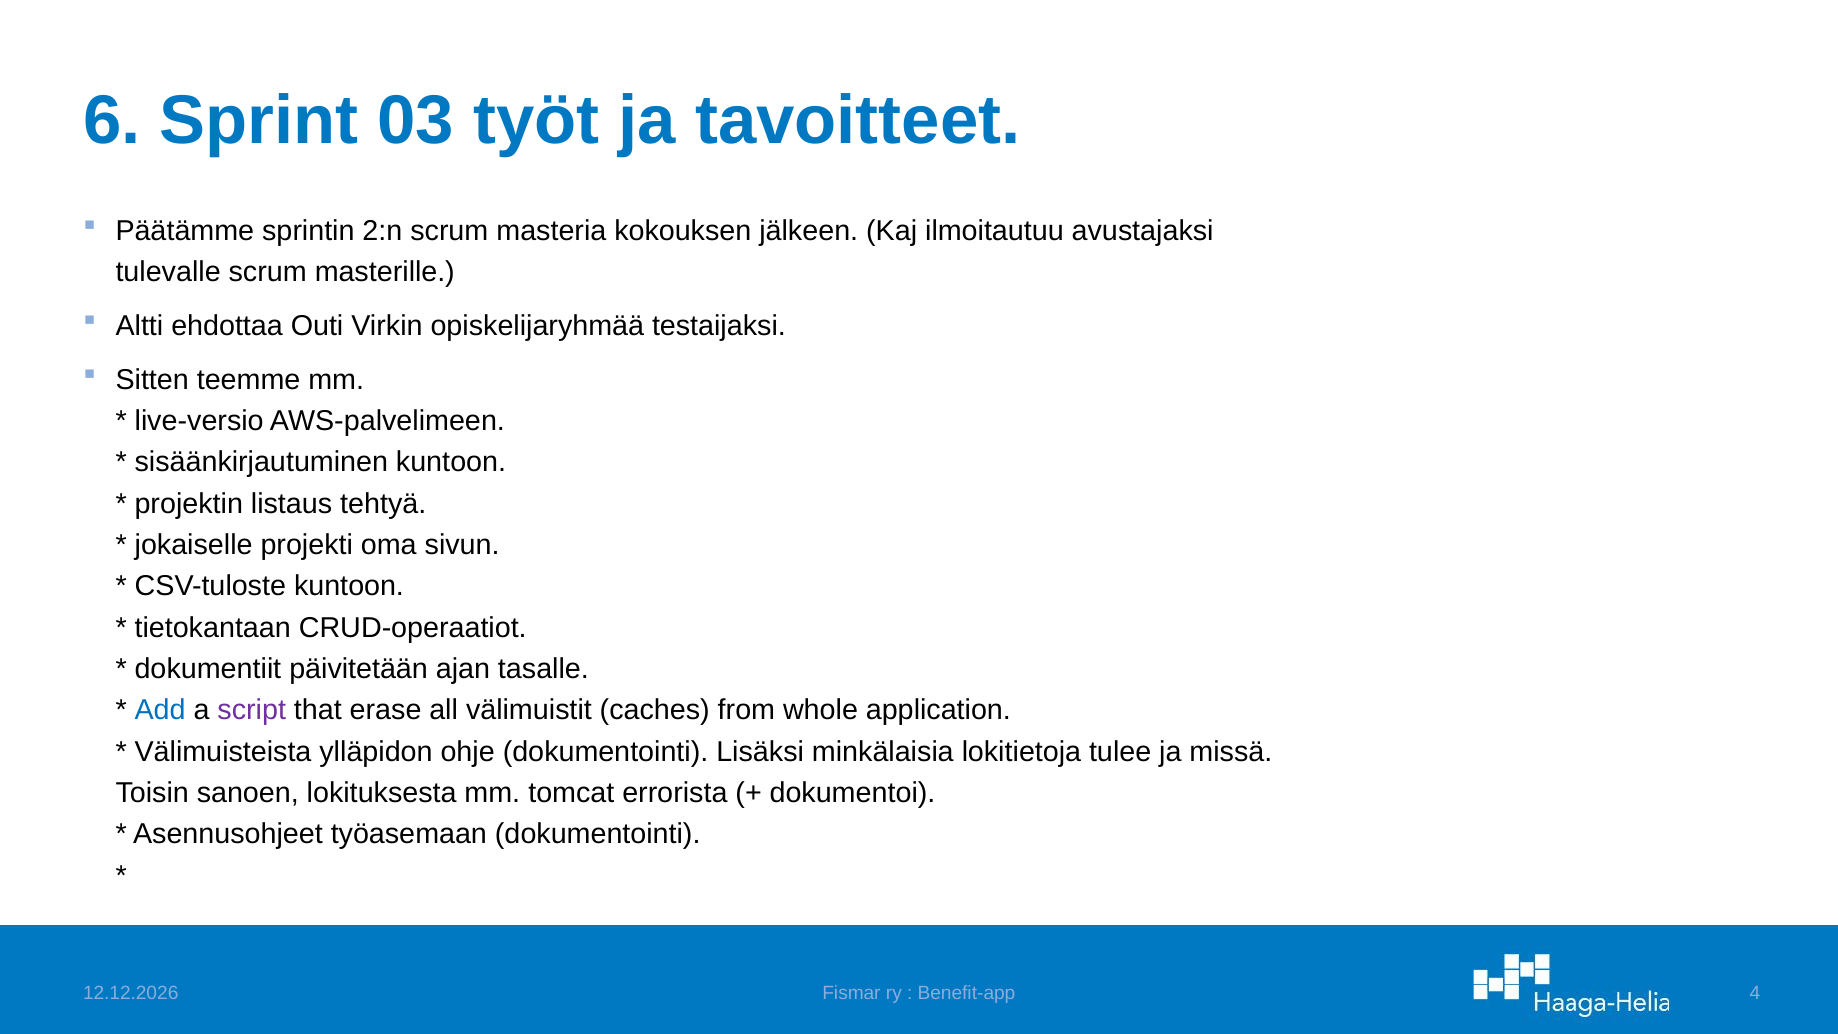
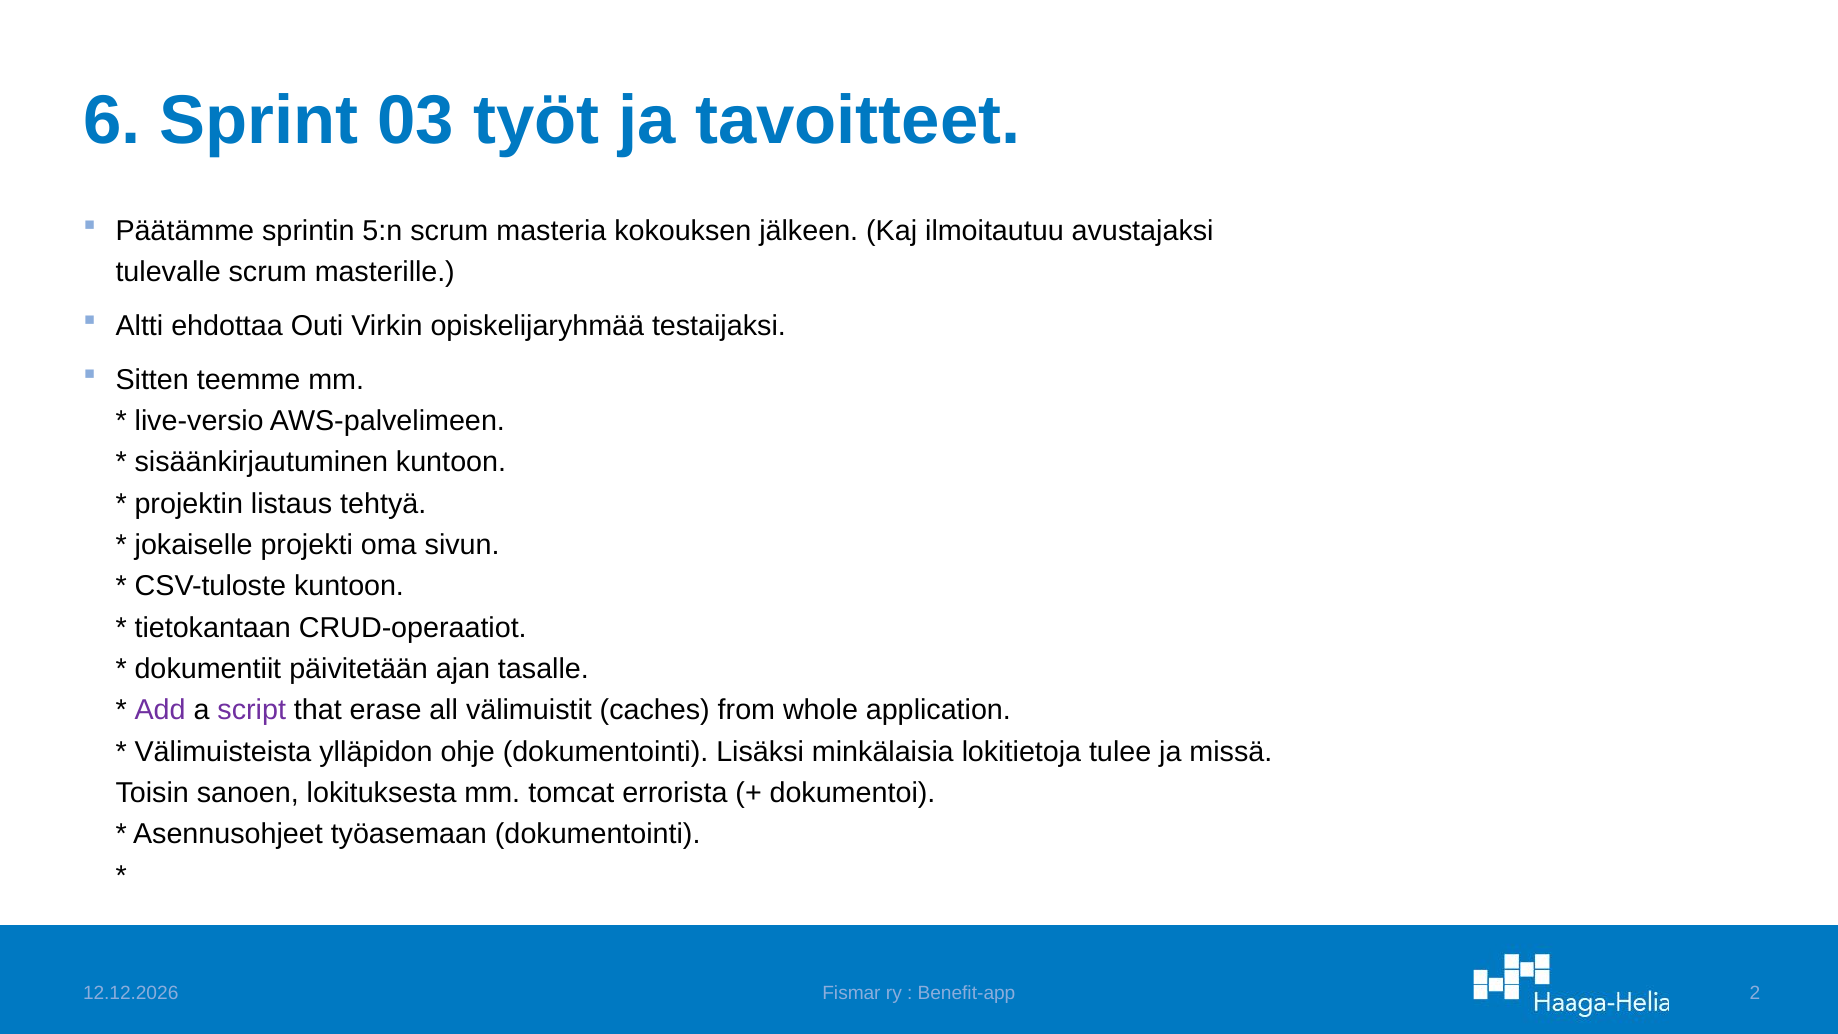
2:n: 2:n -> 5:n
Add colour: blue -> purple
4: 4 -> 2
